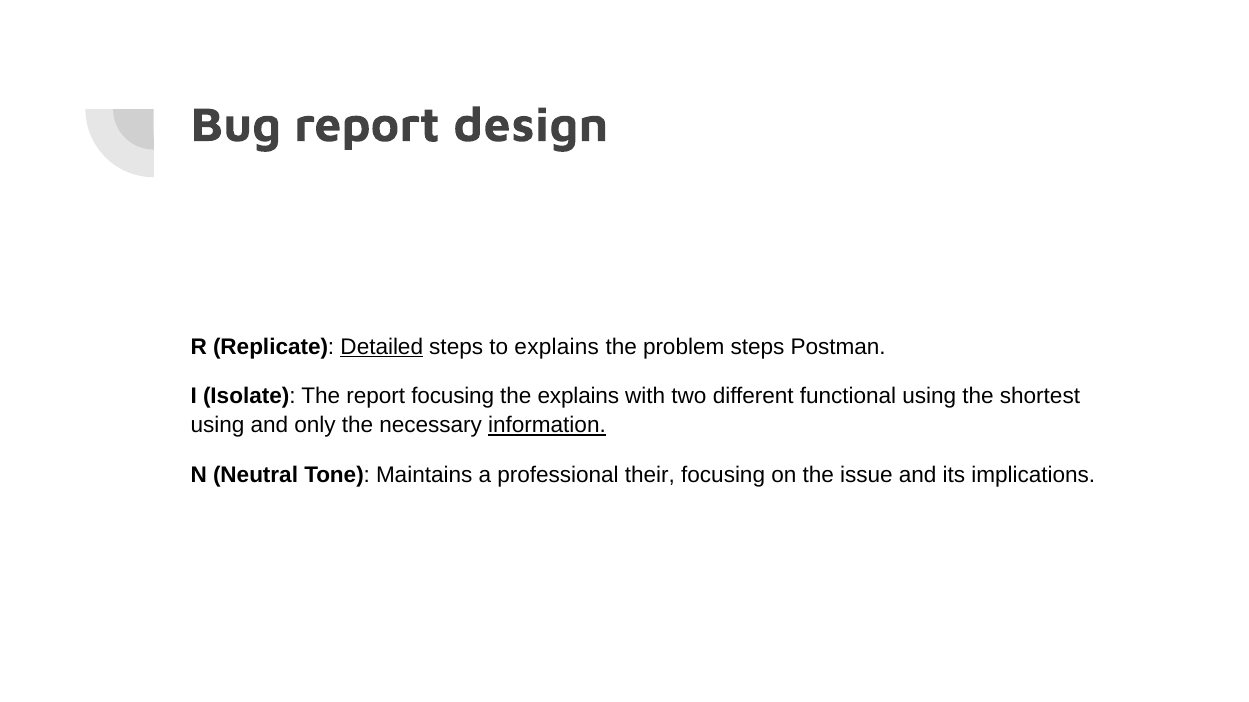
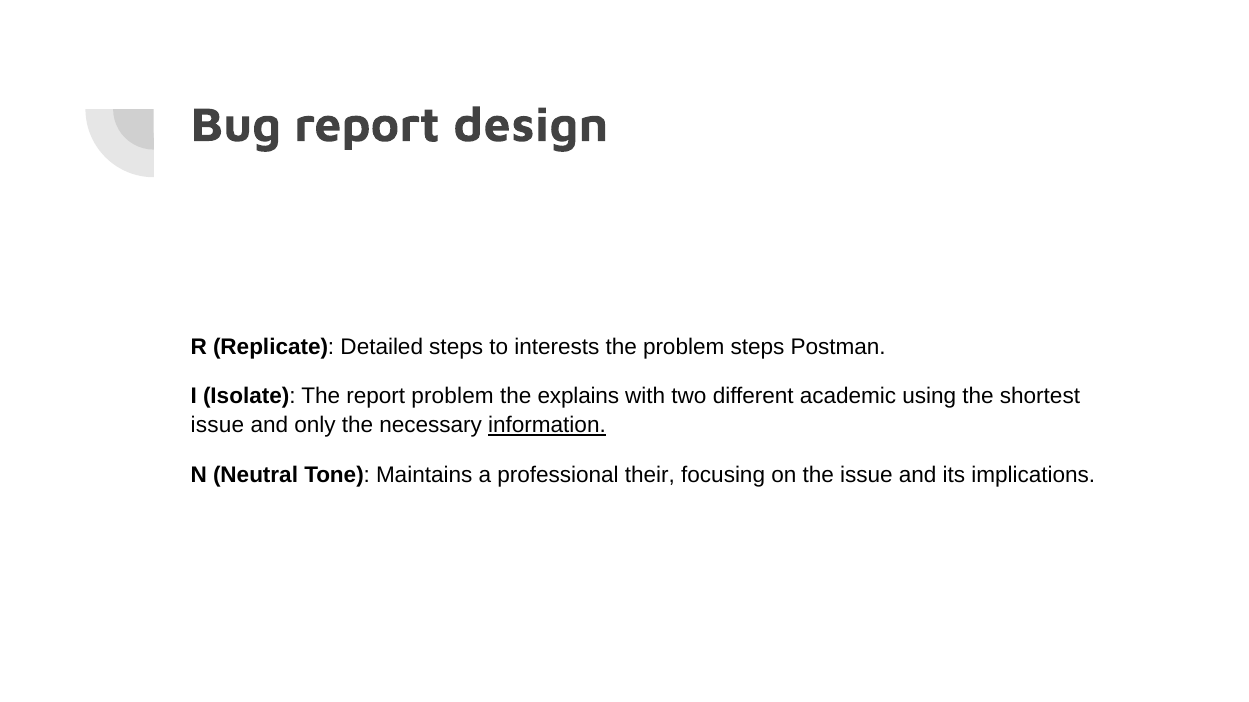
Detailed underline: present -> none
to explains: explains -> interests
report focusing: focusing -> problem
functional: functional -> academic
using at (218, 426): using -> issue
